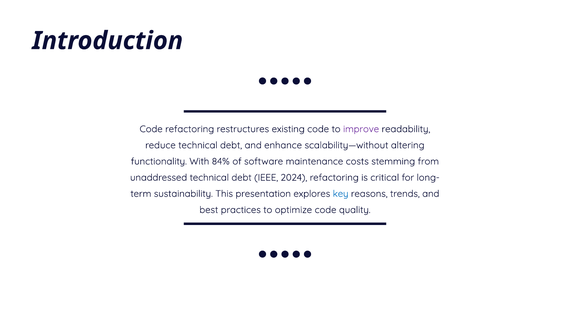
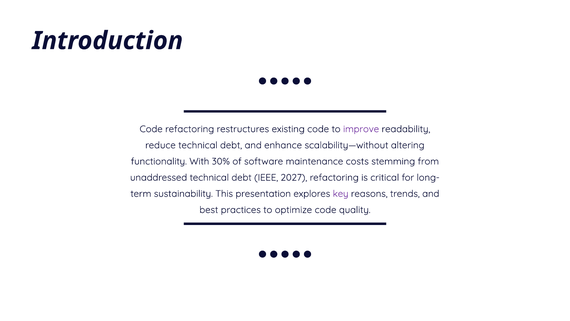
84%: 84% -> 30%
2024: 2024 -> 2027
key colour: blue -> purple
